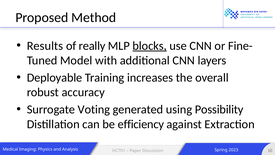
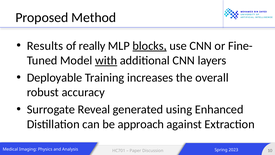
with underline: none -> present
Voting: Voting -> Reveal
Possibility: Possibility -> Enhanced
efficiency: efficiency -> approach
